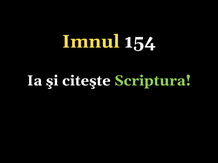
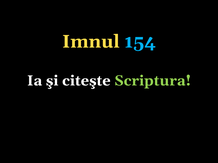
154 colour: white -> light blue
